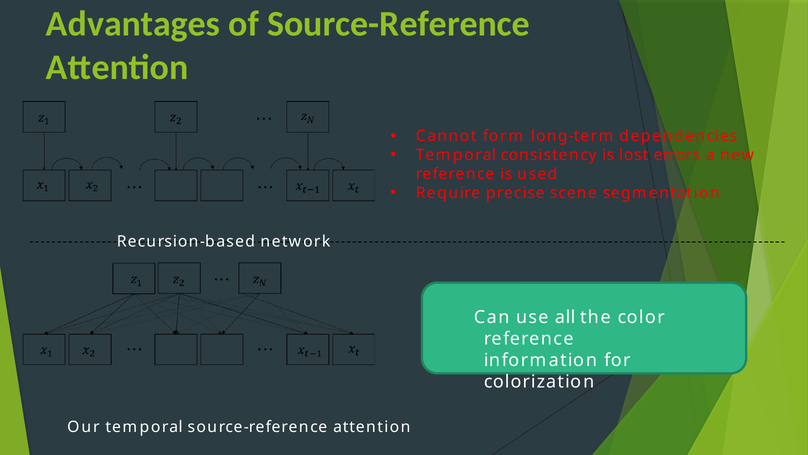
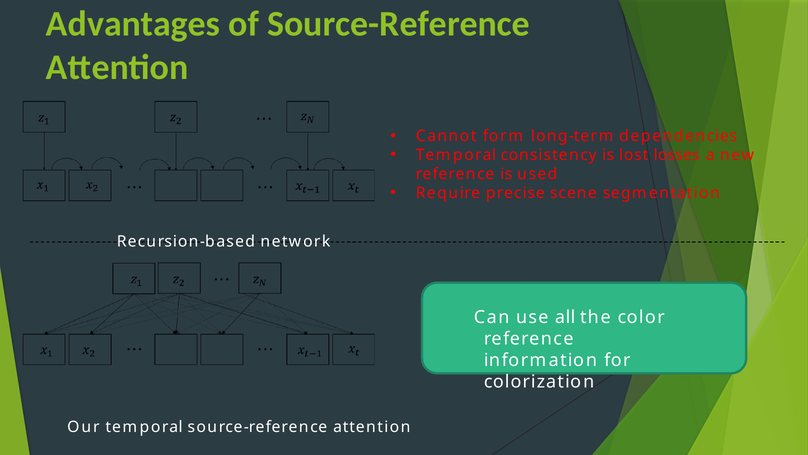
errors: errors -> losses
